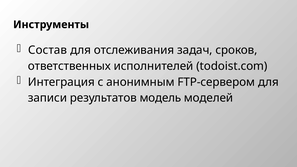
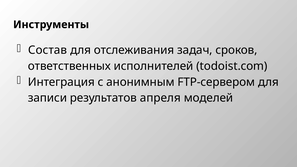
модель: модель -> апреля
